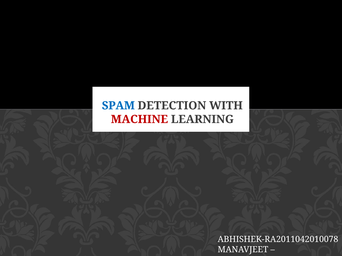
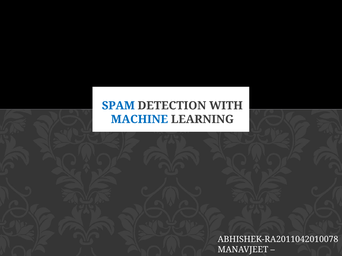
MACHINE colour: red -> blue
